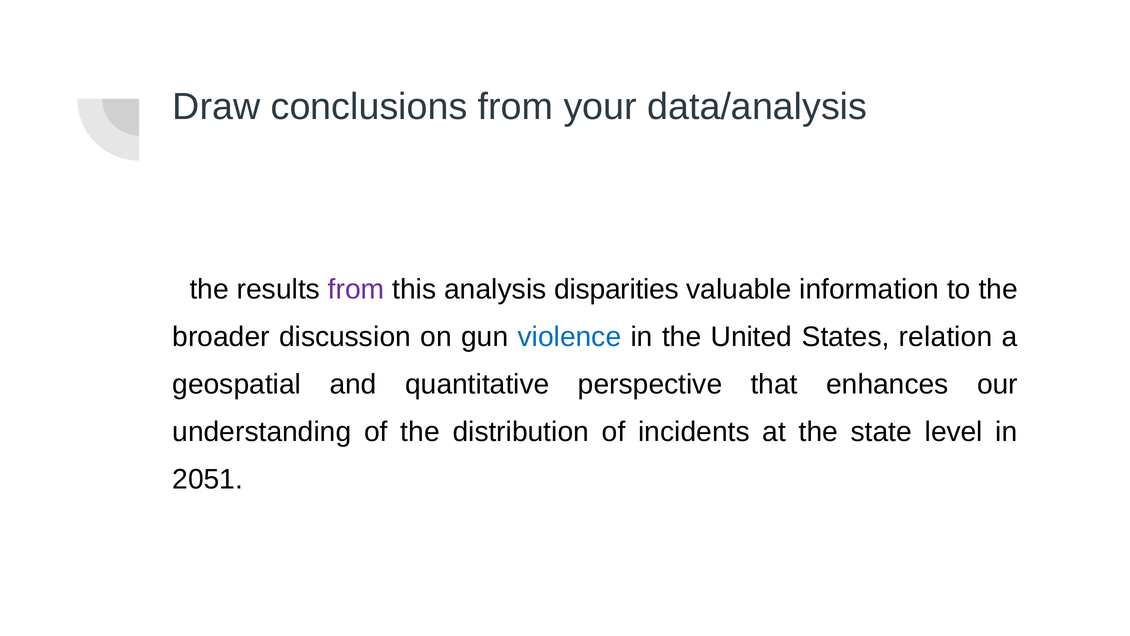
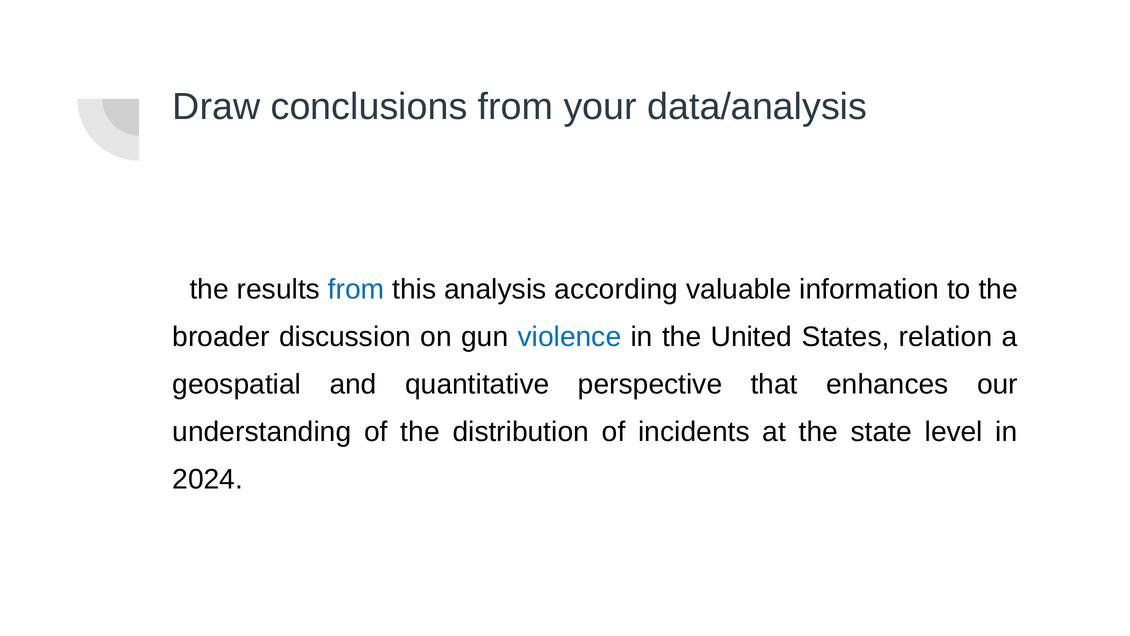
from at (356, 289) colour: purple -> blue
disparities: disparities -> according
2051: 2051 -> 2024
